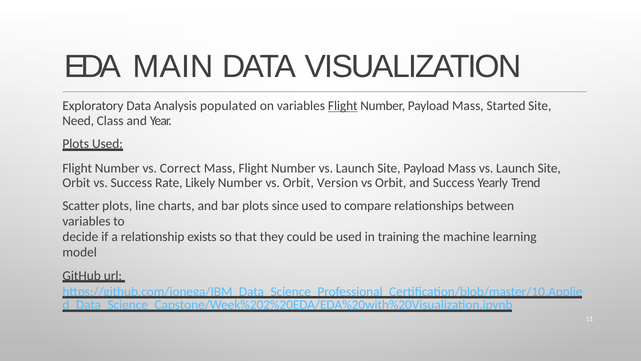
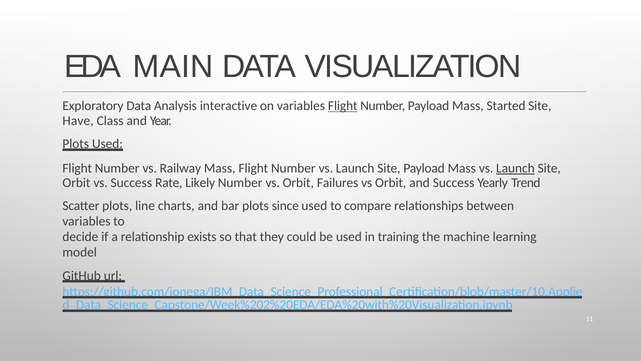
populated: populated -> interactive
Need: Need -> Have
Correct: Correct -> Railway
Launch at (515, 168) underline: none -> present
Version: Version -> Failures
